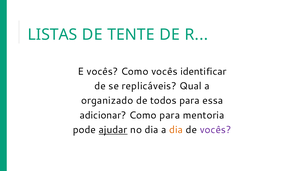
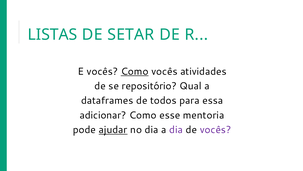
TENTE: TENTE -> SETAR
Como at (135, 71) underline: none -> present
identificar: identificar -> atividades
replicáveis: replicáveis -> repositório
organizado: organizado -> dataframes
Como para: para -> esse
dia at (176, 129) colour: orange -> purple
